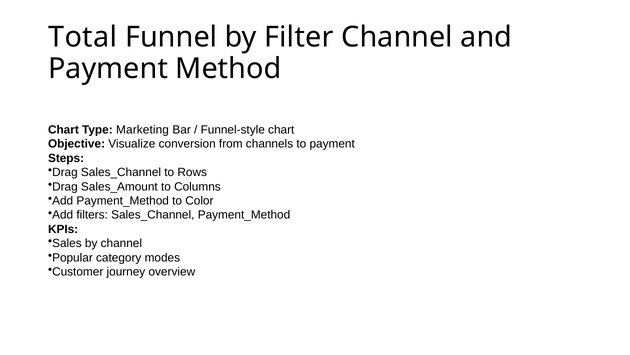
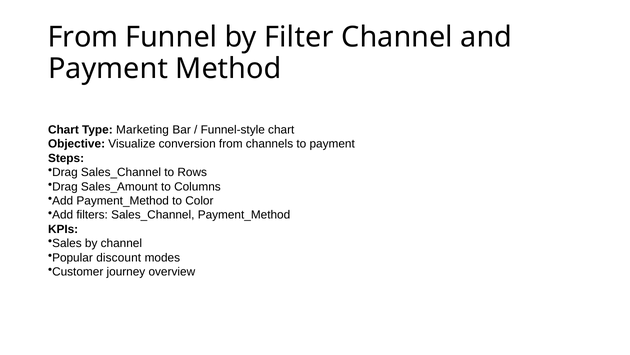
Total at (83, 37): Total -> From
category: category -> discount
